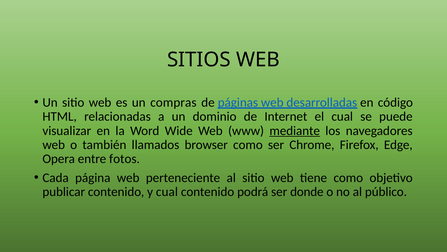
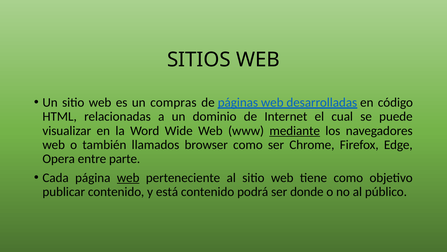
fotos: fotos -> parte
web at (128, 177) underline: none -> present
y cual: cual -> está
